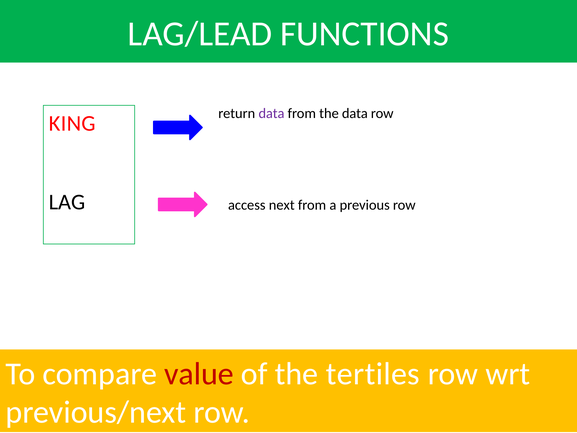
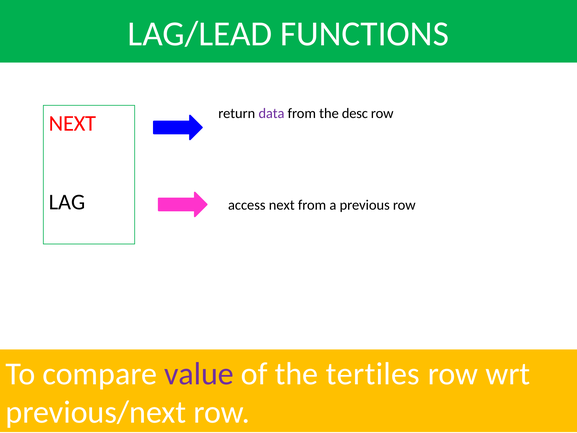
the data: data -> desc
KING at (72, 123): KING -> NEXT
value colour: red -> purple
